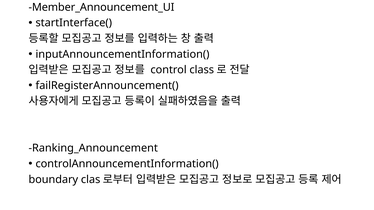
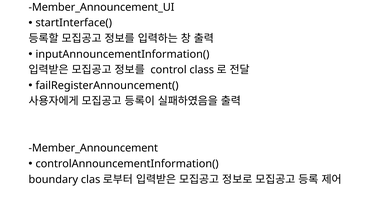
Ranking_Announcement: Ranking_Announcement -> Member_Announcement
